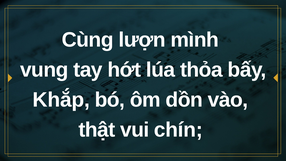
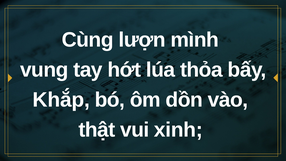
chín: chín -> xinh
